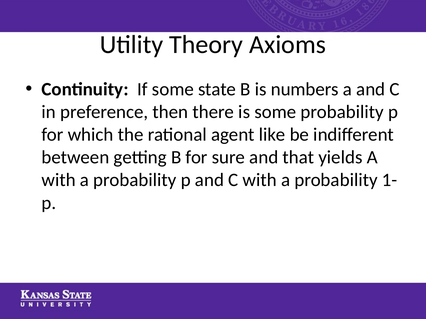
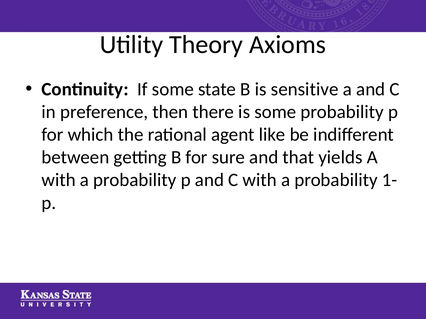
numbers: numbers -> sensitive
